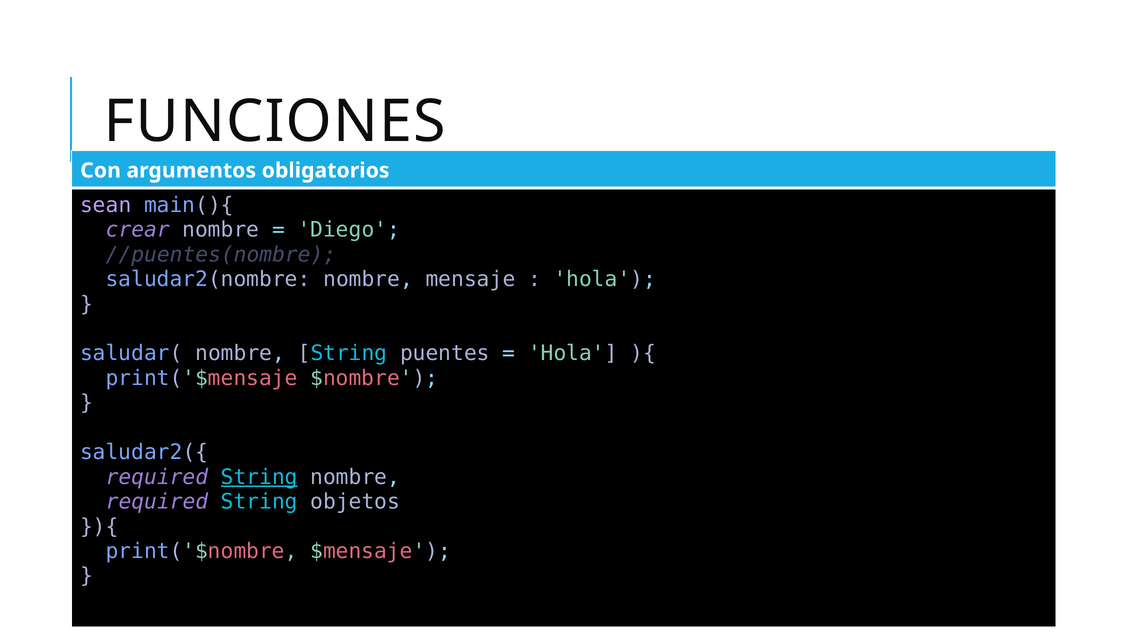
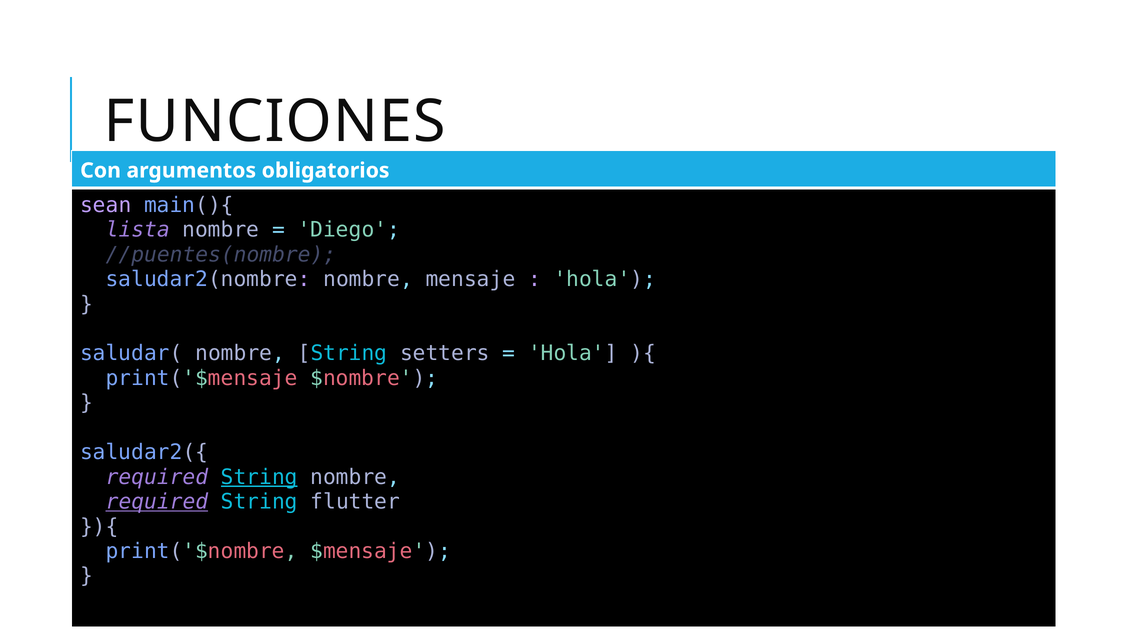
crear: crear -> lista
puentes: puentes -> setters
required at (157, 501) underline: none -> present
objetos: objetos -> flutter
